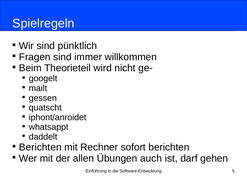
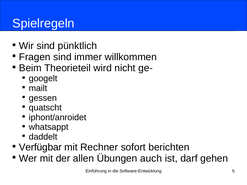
Berichten at (40, 147): Berichten -> Verfügbar
